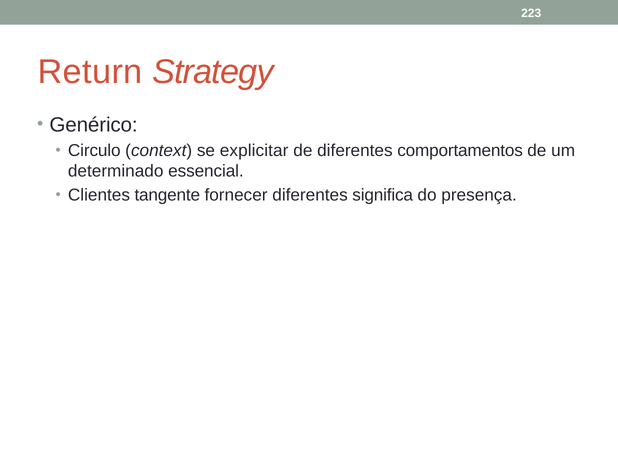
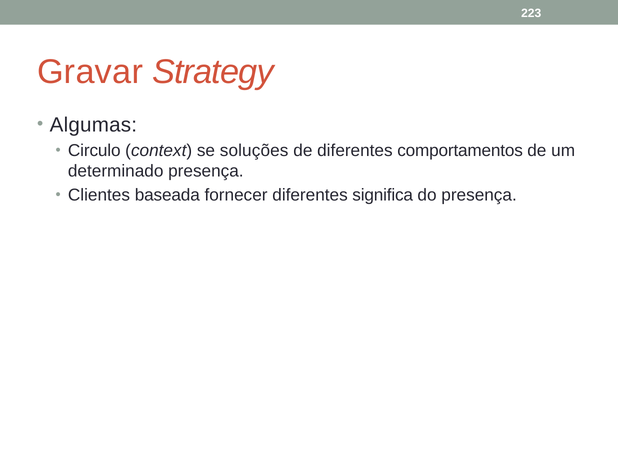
Return: Return -> Gravar
Genérico: Genérico -> Algumas
explicitar: explicitar -> soluções
determinado essencial: essencial -> presença
tangente: tangente -> baseada
